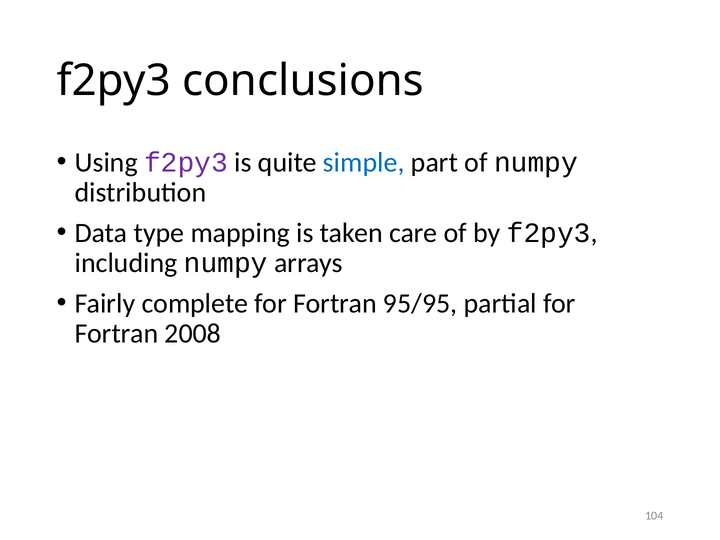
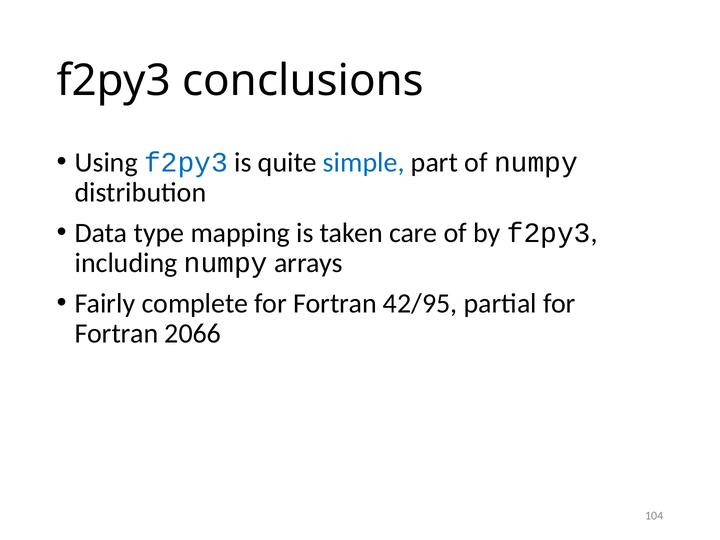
f2py3 at (186, 162) colour: purple -> blue
95/95: 95/95 -> 42/95
2008: 2008 -> 2066
